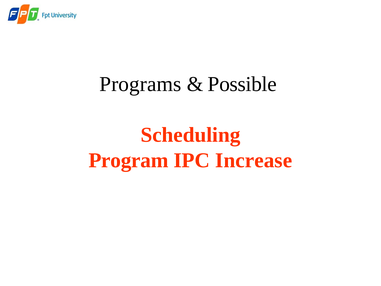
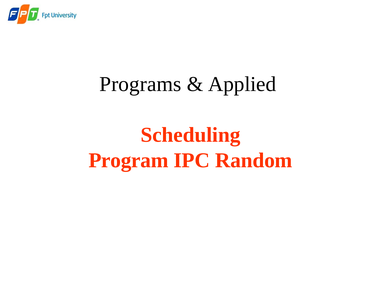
Possible: Possible -> Applied
Increase: Increase -> Random
